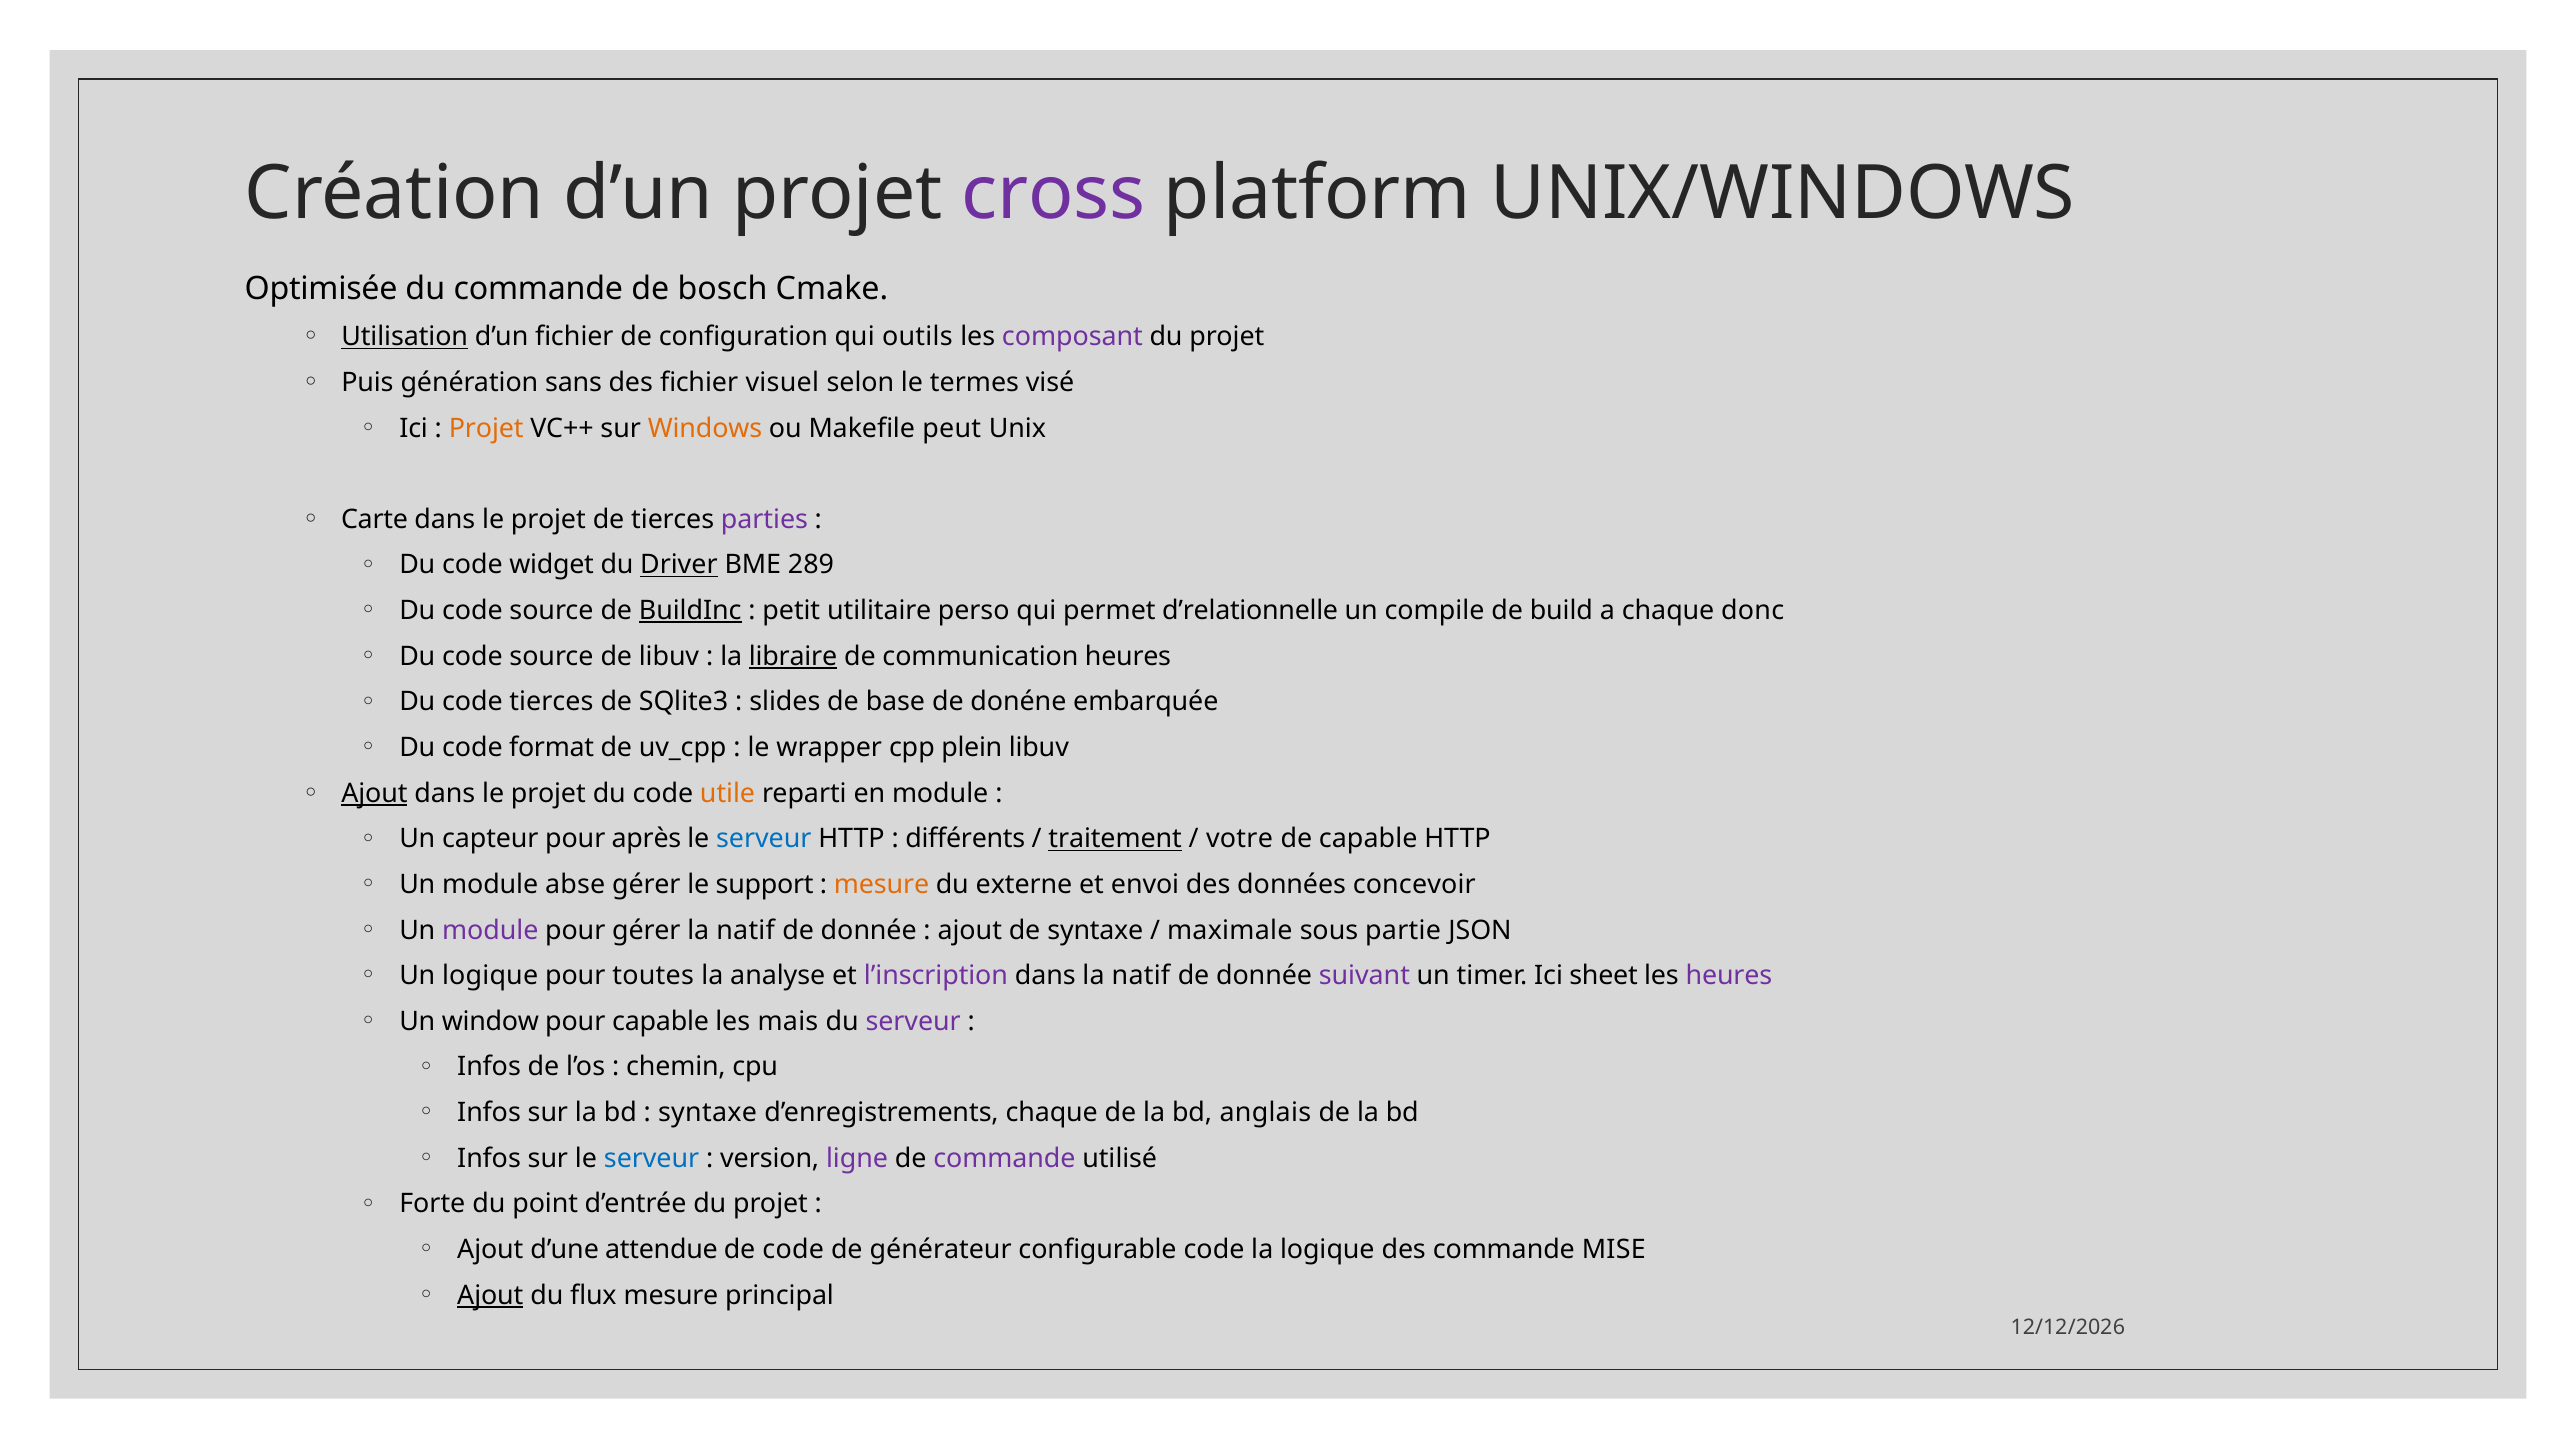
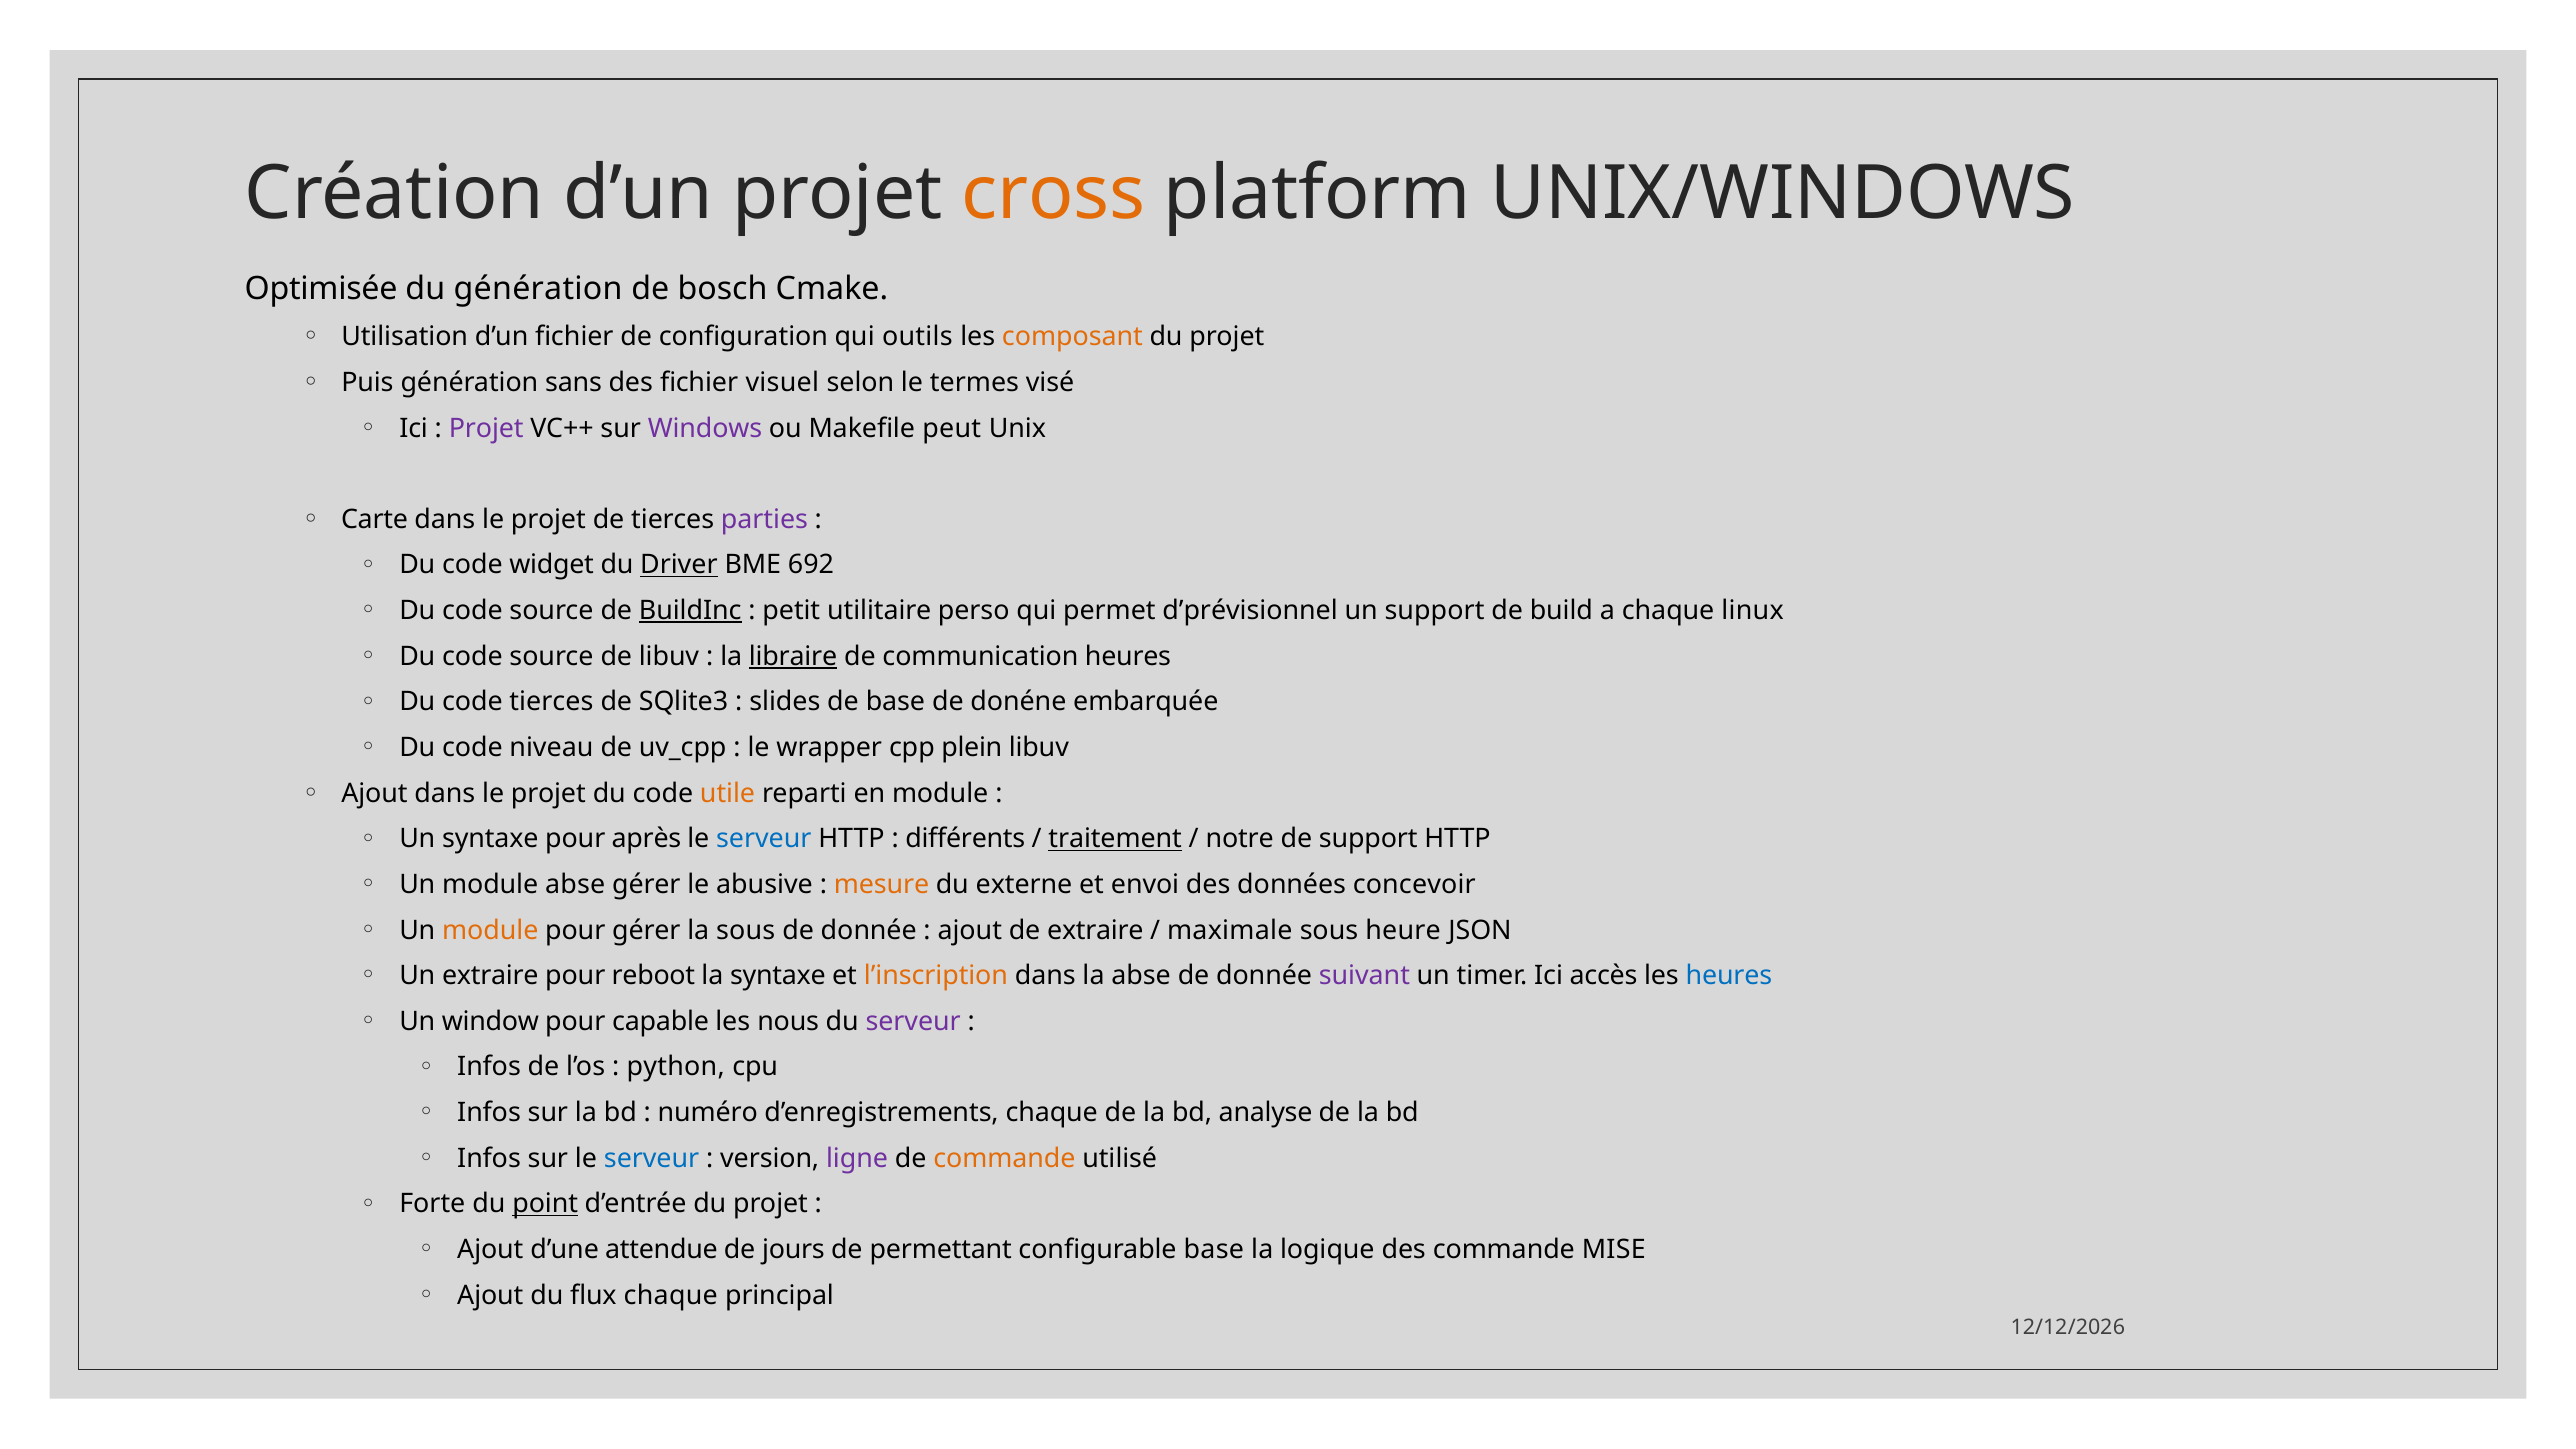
cross colour: purple -> orange
du commande: commande -> génération
Utilisation underline: present -> none
composant colour: purple -> orange
Projet at (486, 428) colour: orange -> purple
Windows colour: orange -> purple
289: 289 -> 692
d’relationnelle: d’relationnelle -> d’prévisionnel
un compile: compile -> support
donc: donc -> linux
format: format -> niveau
Ajout at (374, 793) underline: present -> none
Un capteur: capteur -> syntaxe
votre: votre -> notre
de capable: capable -> support
support: support -> abusive
module at (490, 930) colour: purple -> orange
gérer la natif: natif -> sous
de syntaxe: syntaxe -> extraire
partie: partie -> heure
Un logique: logique -> extraire
toutes: toutes -> reboot
la analyse: analyse -> syntaxe
l’inscription colour: purple -> orange
dans la natif: natif -> abse
sheet: sheet -> accès
heures at (1729, 976) colour: purple -> blue
mais: mais -> nous
chemin: chemin -> python
syntaxe at (708, 1113): syntaxe -> numéro
anglais: anglais -> analyse
commande at (1004, 1158) colour: purple -> orange
point underline: none -> present
de code: code -> jours
générateur: générateur -> permettant
configurable code: code -> base
Ajout at (490, 1295) underline: present -> none
flux mesure: mesure -> chaque
